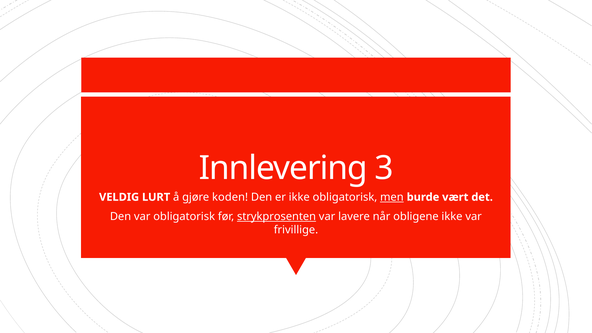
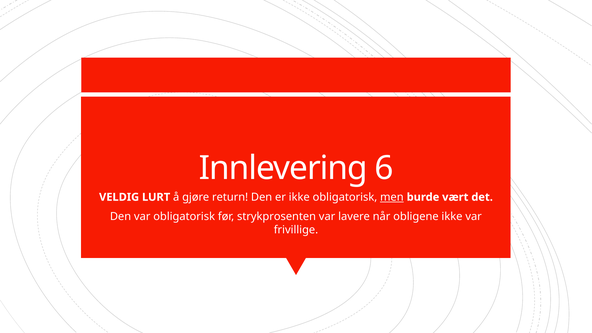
3: 3 -> 6
koden: koden -> return
strykprosenten underline: present -> none
